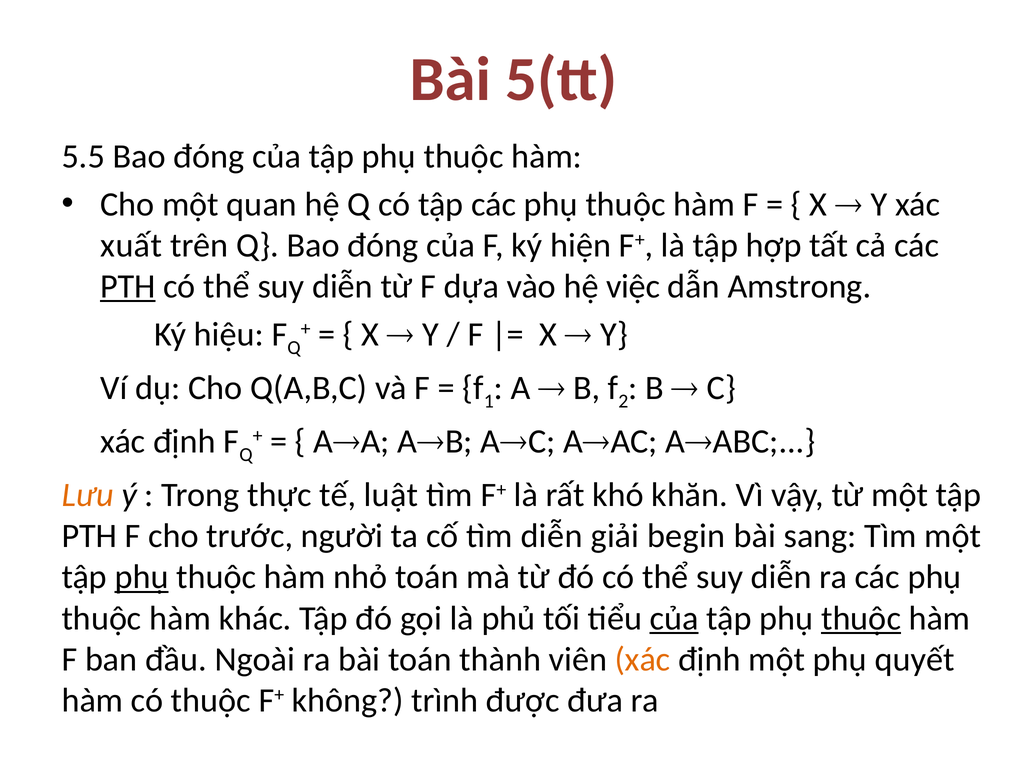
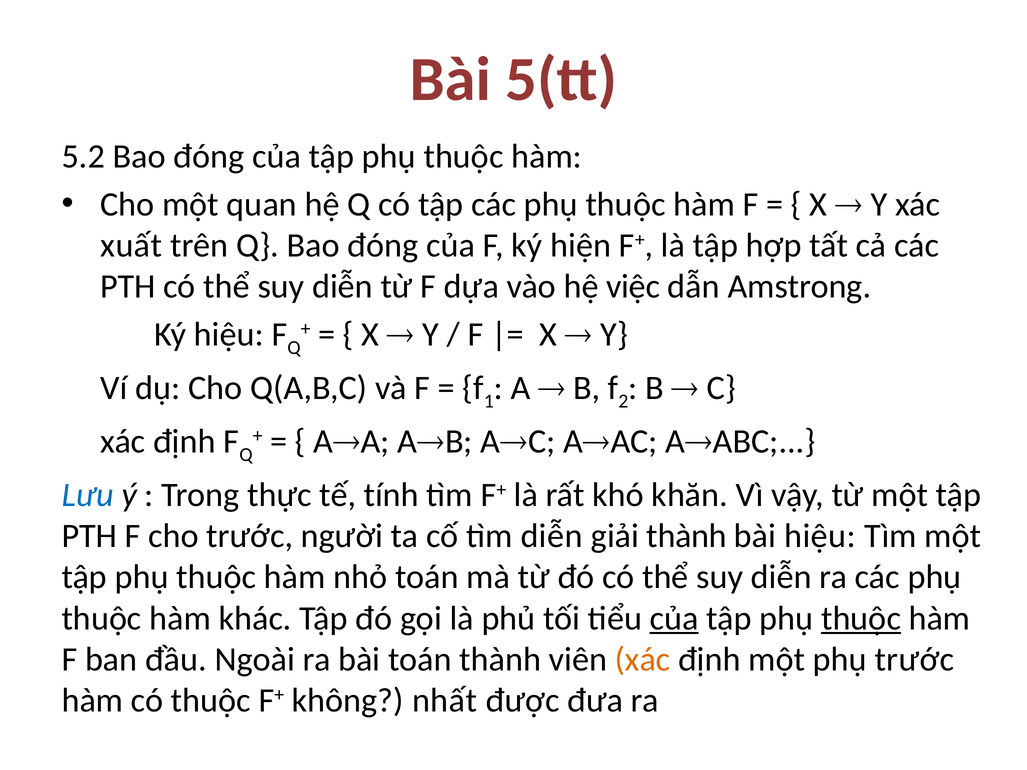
5.5: 5.5 -> 5.2
PTH at (128, 287) underline: present -> none
Lưu colour: orange -> blue
luật: luật -> tính
giải begin: begin -> thành
bài sang: sang -> hiệu
phụ at (142, 577) underline: present -> none
phụ quyết: quyết -> trước
trình: trình -> nhất
